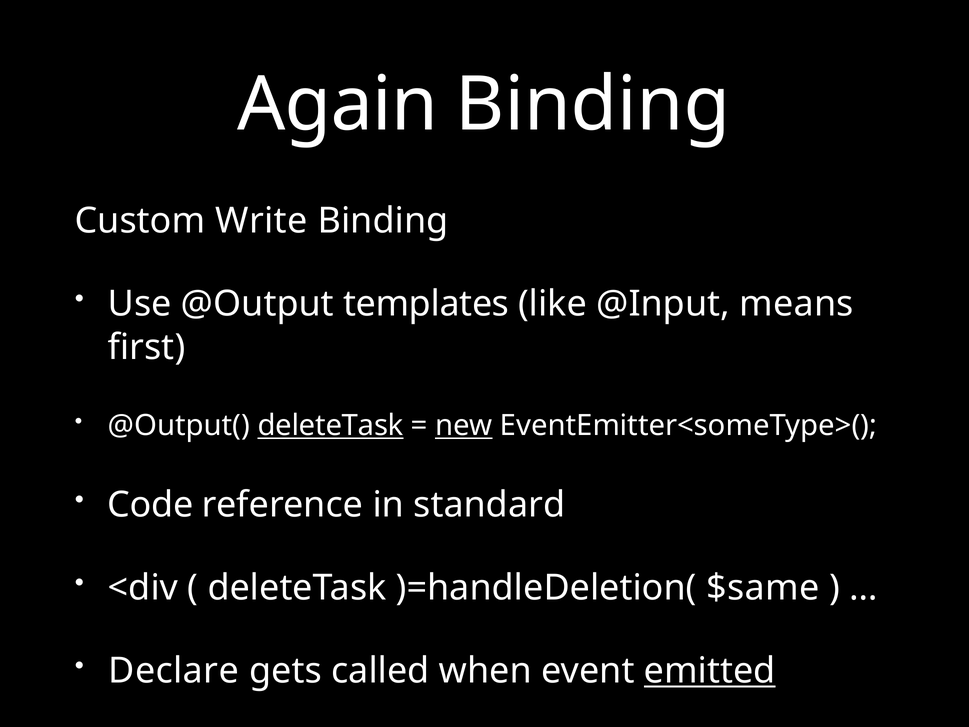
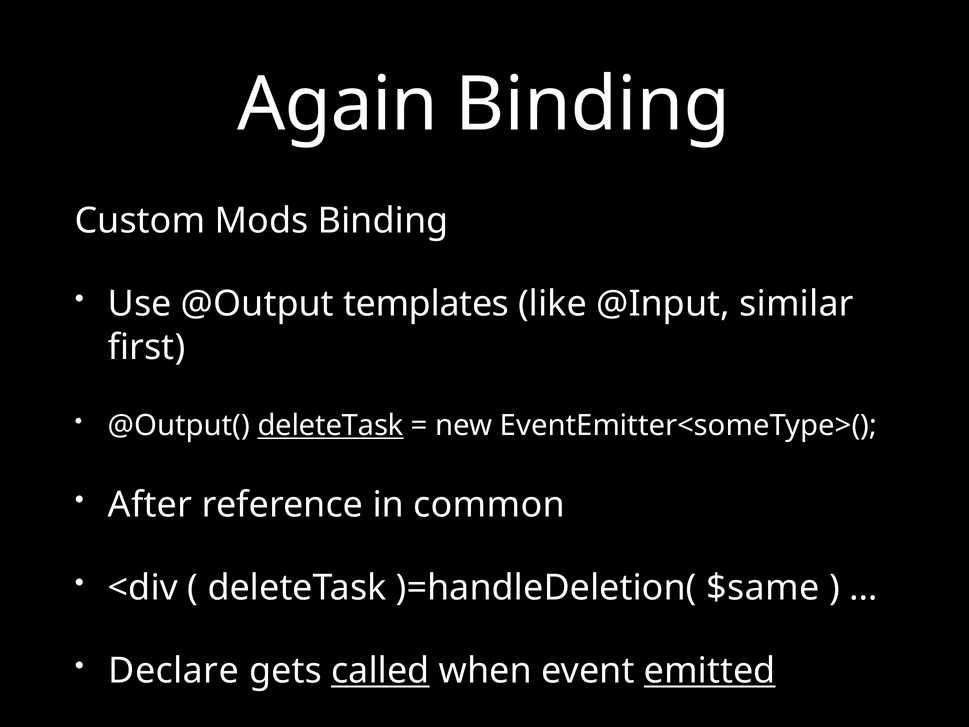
Write: Write -> Mods
means: means -> similar
new underline: present -> none
Code: Code -> After
standard: standard -> common
called underline: none -> present
